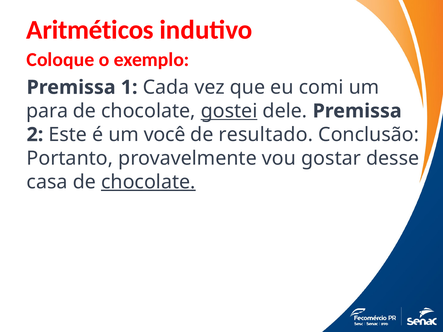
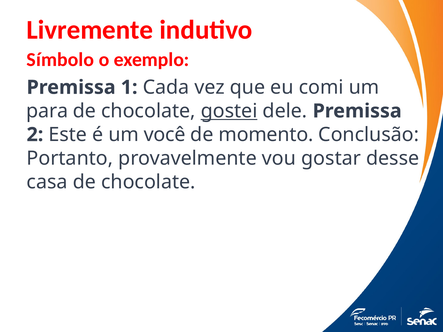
Aritméticos: Aritméticos -> Livremente
Coloque: Coloque -> Símbolo
resultado: resultado -> momento
chocolate at (148, 182) underline: present -> none
